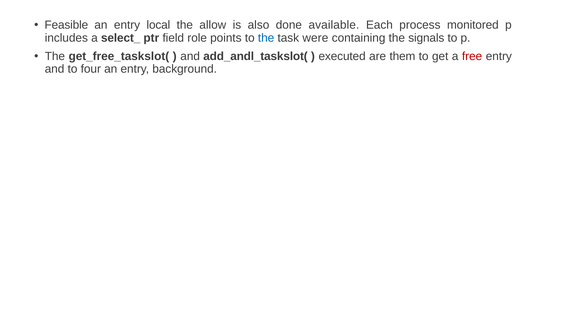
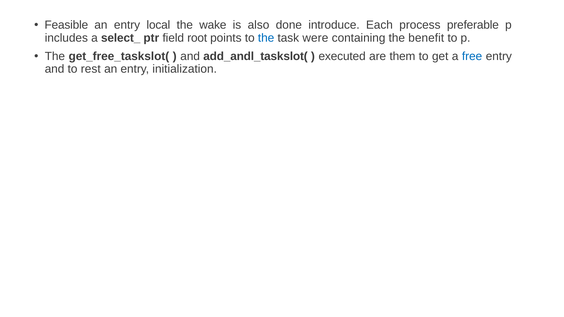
allow: allow -> wake
available: available -> introduce
monitored: monitored -> preferable
role: role -> root
signals: signals -> benefit
free colour: red -> blue
four: four -> rest
background: background -> initialization
